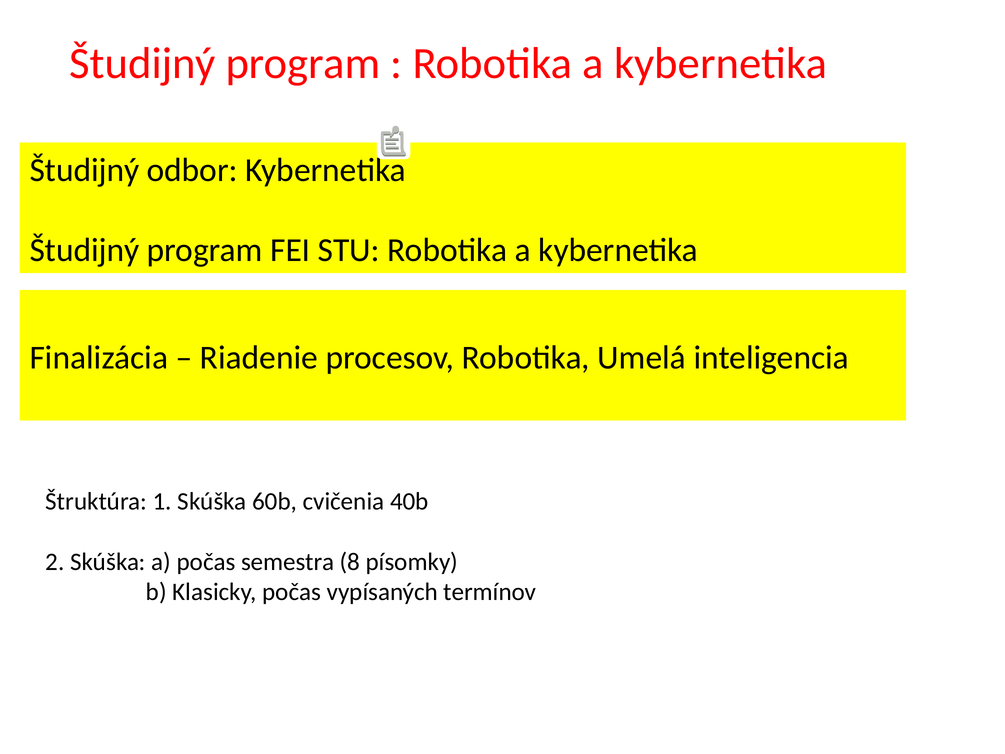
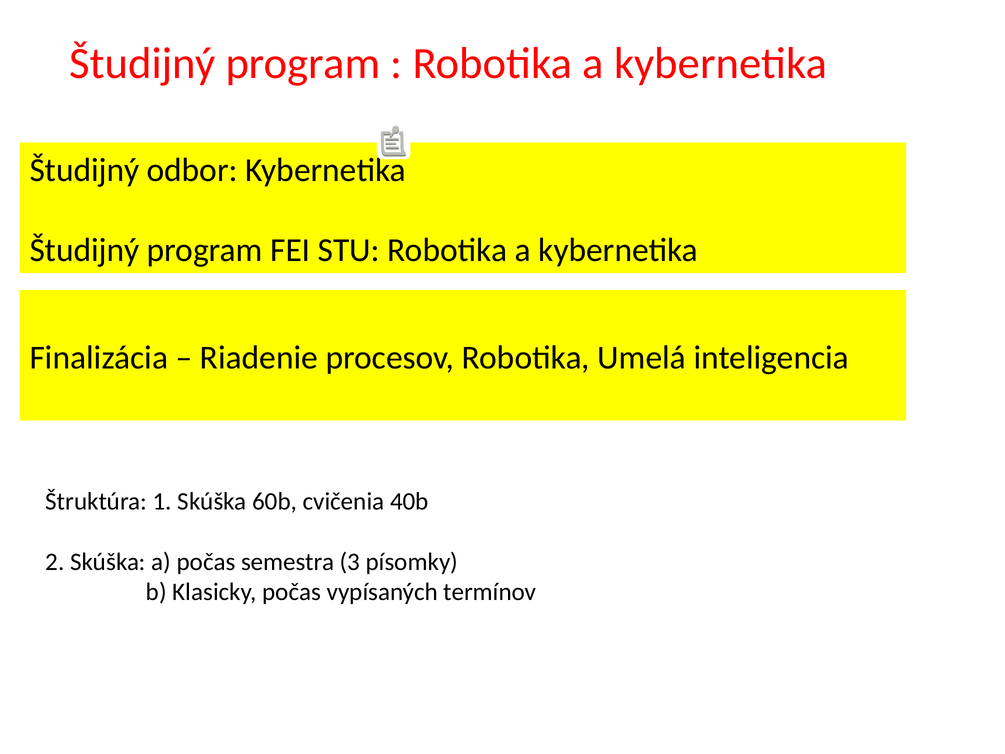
8: 8 -> 3
